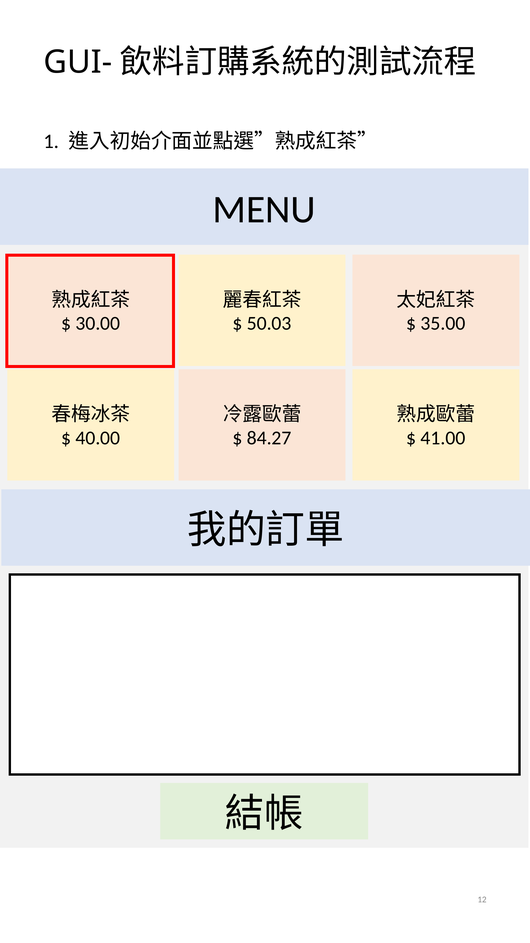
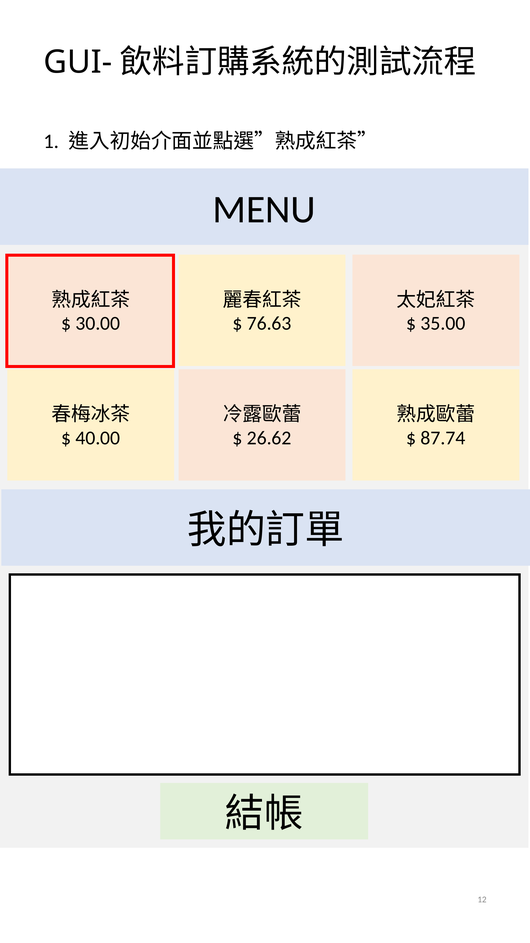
50.03: 50.03 -> 76.63
84.27: 84.27 -> 26.62
41.00: 41.00 -> 87.74
